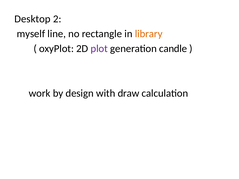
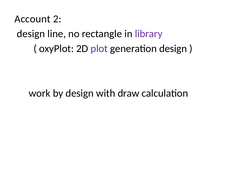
Desktop: Desktop -> Account
myself at (31, 34): myself -> design
library colour: orange -> purple
generation candle: candle -> design
